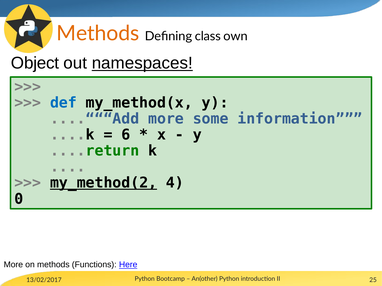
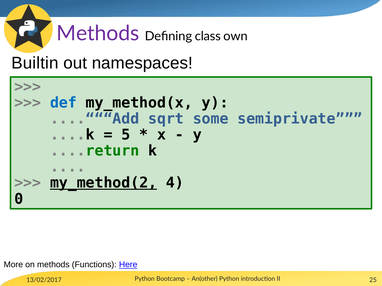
Methods at (98, 33) colour: orange -> purple
Object: Object -> Builtin
namespaces underline: present -> none
....“““Add more: more -> sqrt
information: information -> semiprivate
6: 6 -> 5
